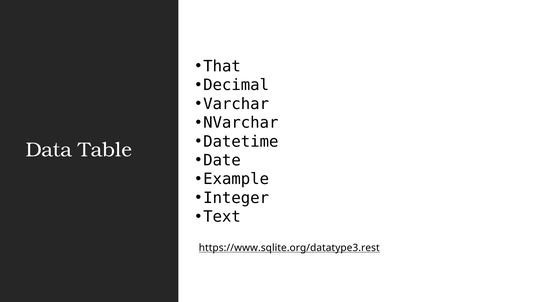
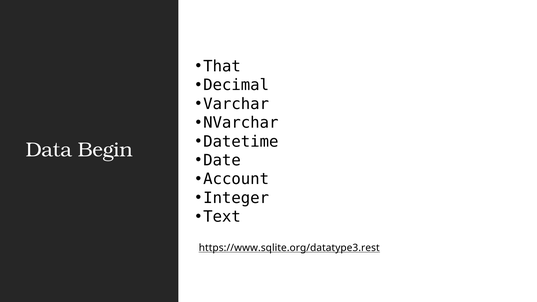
Table: Table -> Begin
Example: Example -> Account
